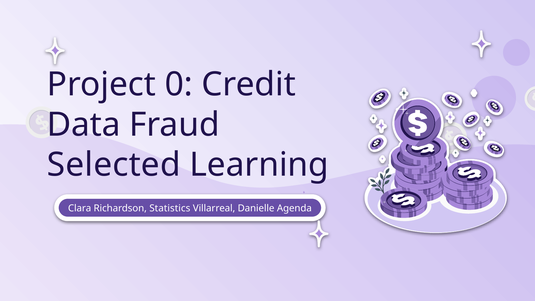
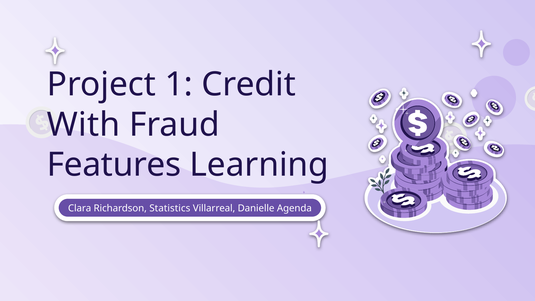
0: 0 -> 1
Data: Data -> With
Selected: Selected -> Features
